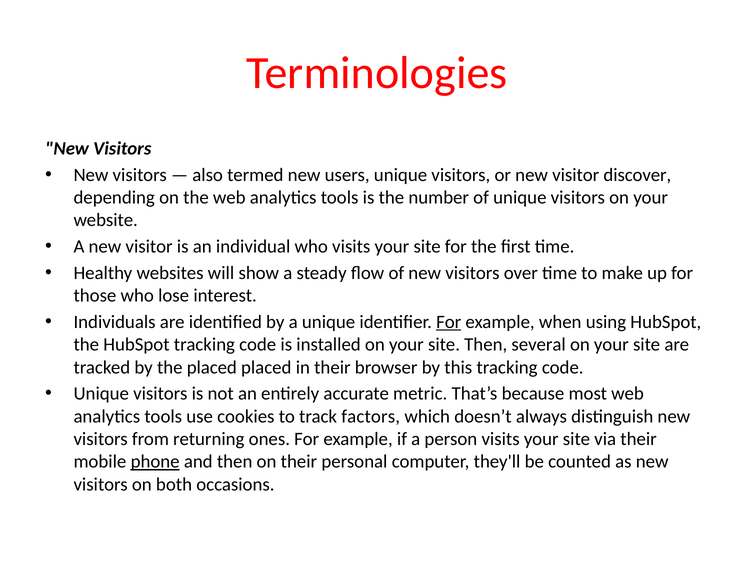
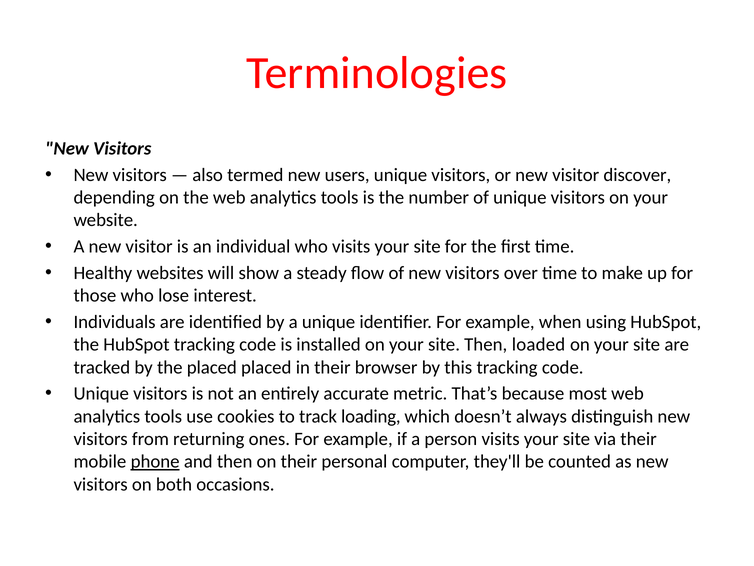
For at (449, 322) underline: present -> none
several: several -> loaded
factors: factors -> loading
